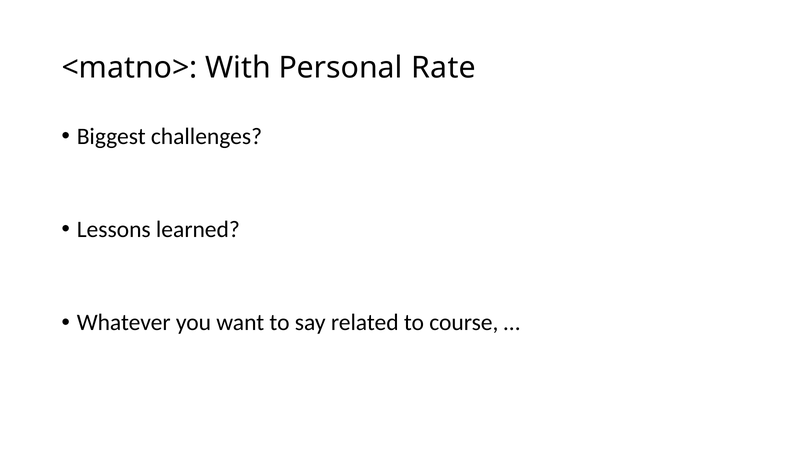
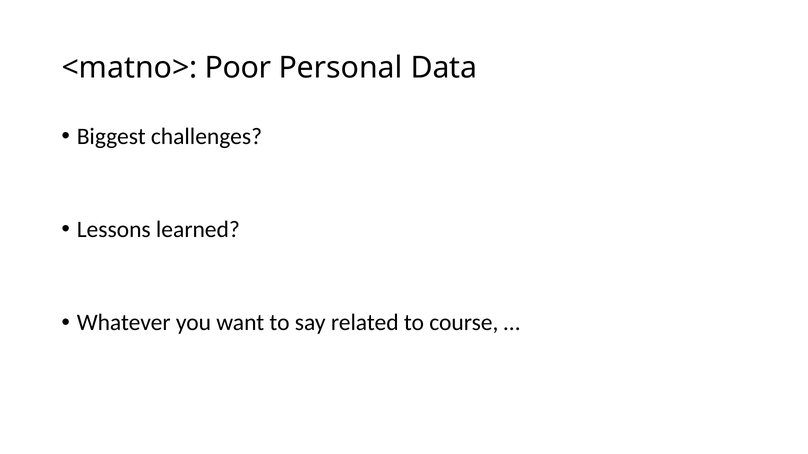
With: With -> Poor
Rate: Rate -> Data
